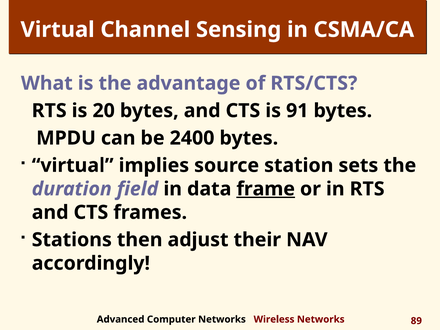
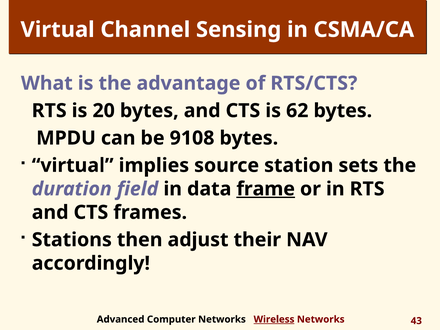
91: 91 -> 62
2400: 2400 -> 9108
Wireless underline: none -> present
89: 89 -> 43
